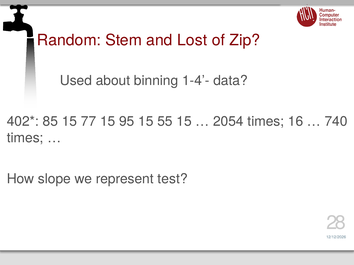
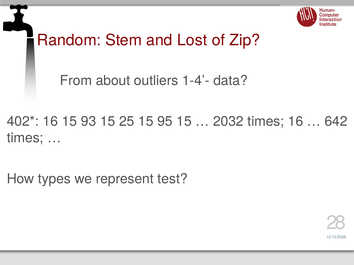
Used: Used -> From
binning: binning -> outliers
85 at (50, 122): 85 -> 16
77: 77 -> 93
95: 95 -> 25
55: 55 -> 95
2054: 2054 -> 2032
740: 740 -> 642
slope: slope -> types
